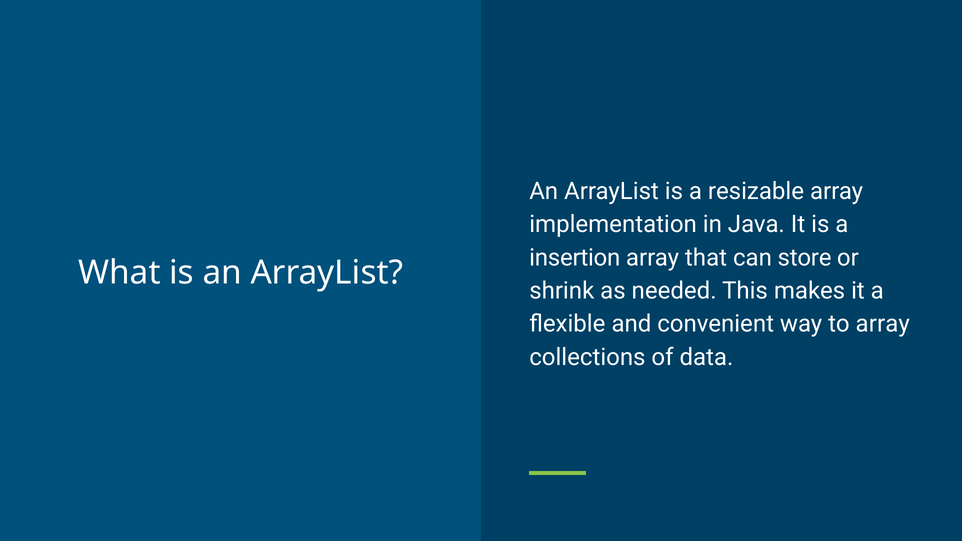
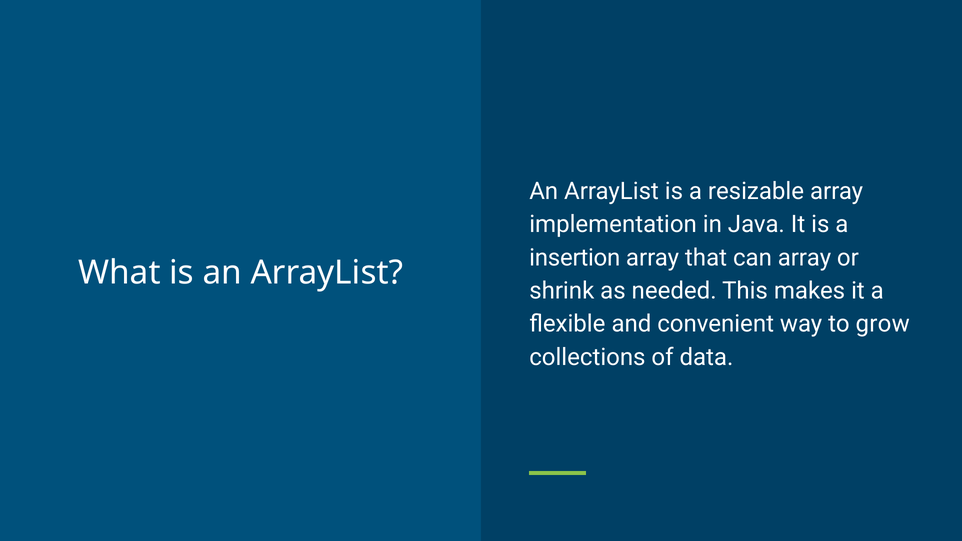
can store: store -> array
to array: array -> grow
